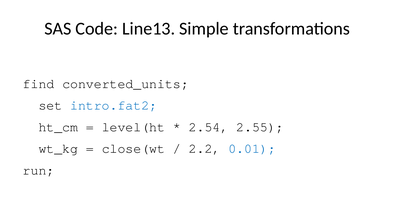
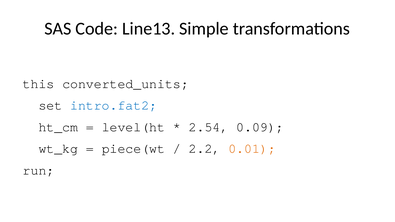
find: find -> this
2.55: 2.55 -> 0.09
close(wt: close(wt -> piece(wt
0.01 colour: blue -> orange
